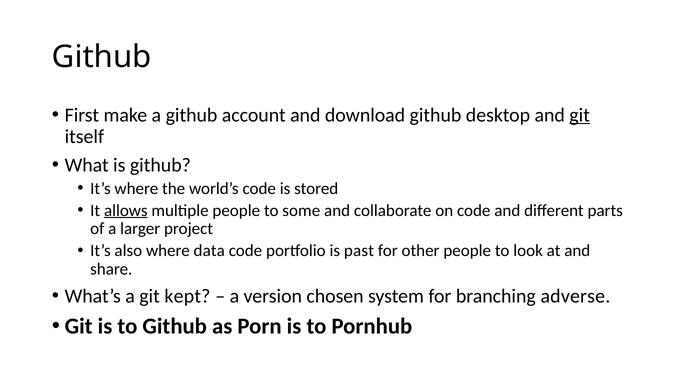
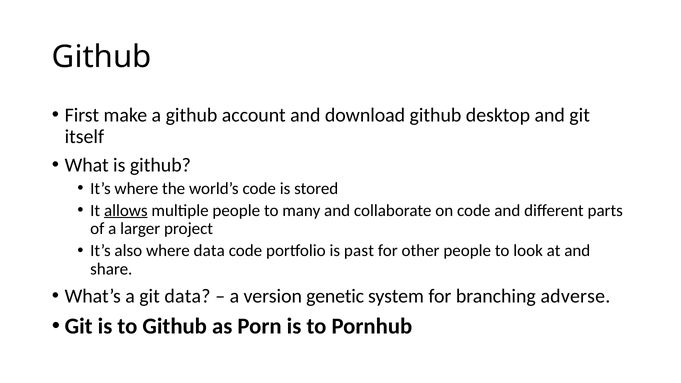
git at (580, 115) underline: present -> none
some: some -> many
git kept: kept -> data
chosen: chosen -> genetic
